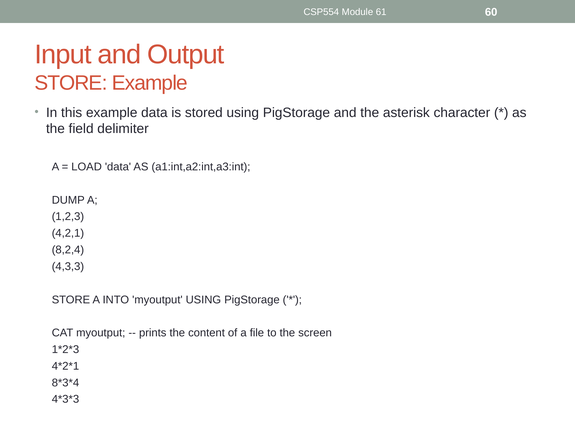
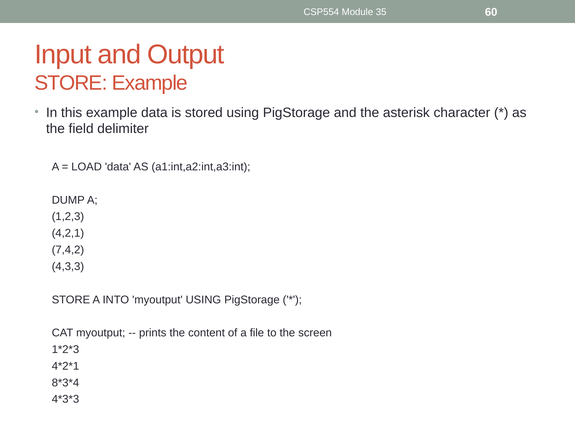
61: 61 -> 35
8,2,4: 8,2,4 -> 7,4,2
